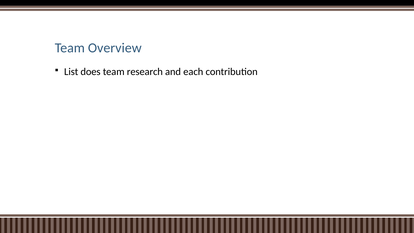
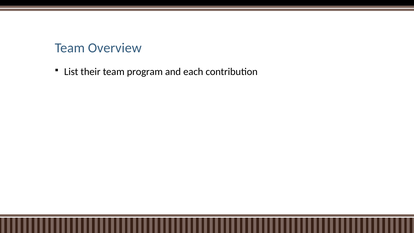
does: does -> their
research: research -> program
